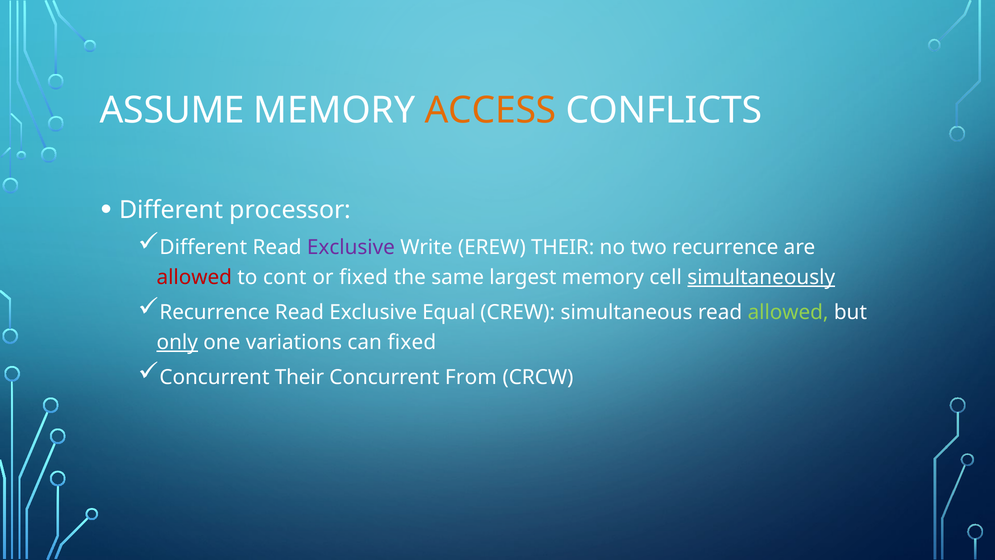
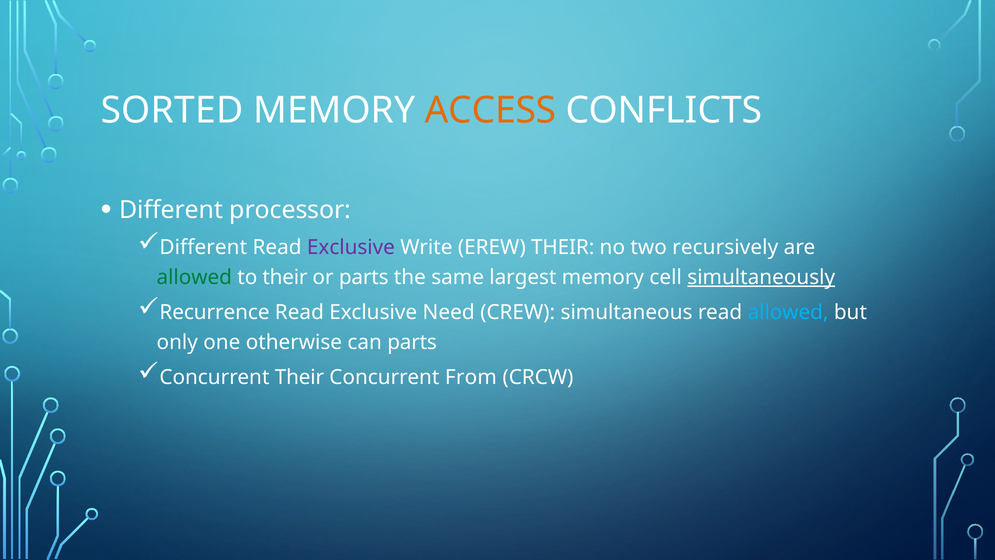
ASSUME: ASSUME -> SORTED
two recurrence: recurrence -> recursively
allowed at (194, 277) colour: red -> green
to cont: cont -> their
or fixed: fixed -> parts
Equal: Equal -> Need
allowed at (788, 312) colour: light green -> light blue
only underline: present -> none
variations: variations -> otherwise
can fixed: fixed -> parts
